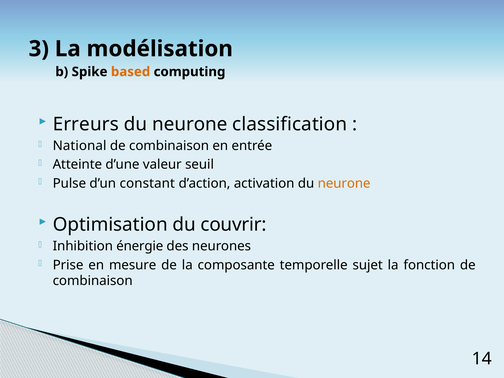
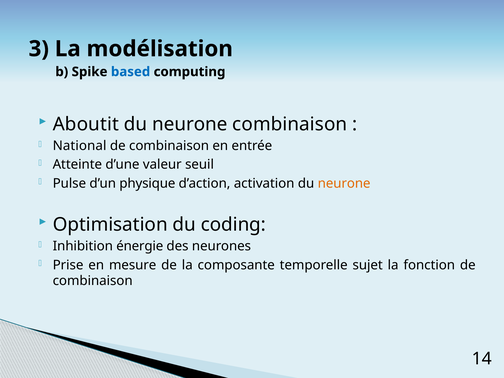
based colour: orange -> blue
Erreurs: Erreurs -> Aboutit
neurone classification: classification -> combinaison
constant: constant -> physique
couvrir: couvrir -> coding
